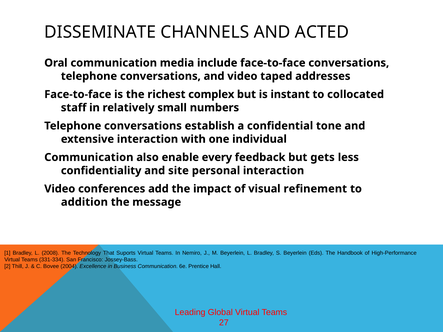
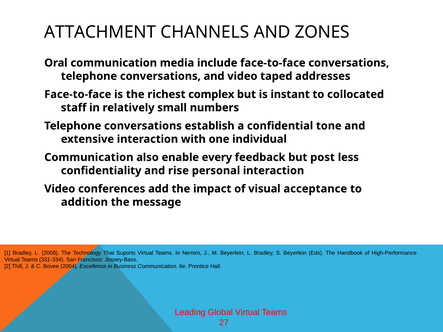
DISSEMINATE: DISSEMINATE -> ATTACHMENT
ACTED: ACTED -> ZONES
gets: gets -> post
site: site -> rise
refinement: refinement -> acceptance
